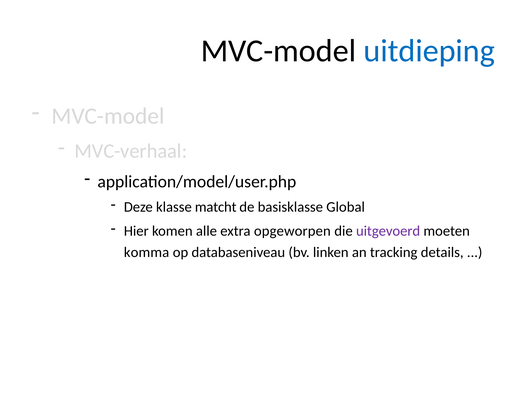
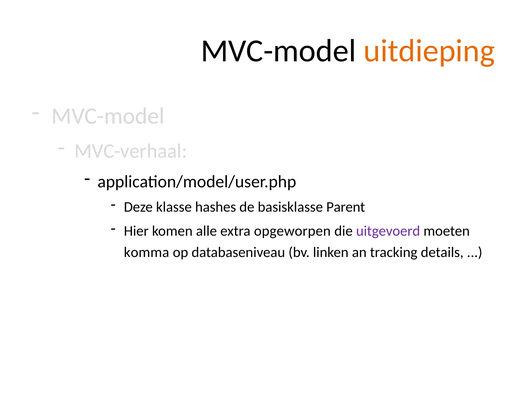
uitdieping colour: blue -> orange
matcht: matcht -> hashes
Global: Global -> Parent
